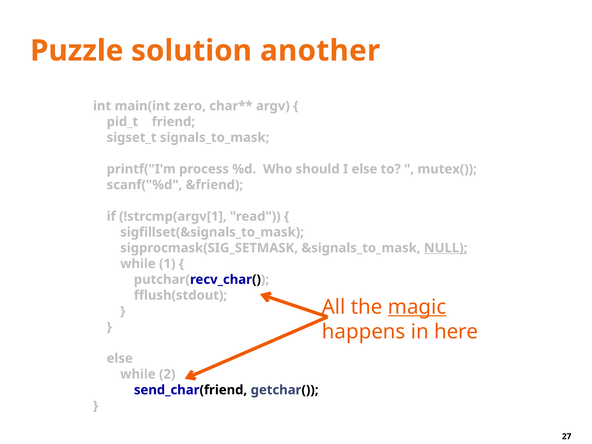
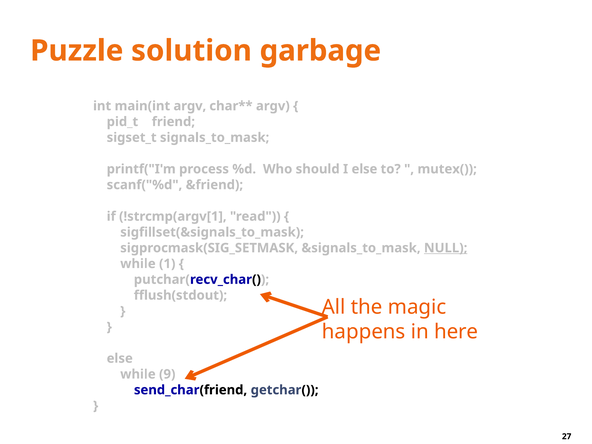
another: another -> garbage
main(int zero: zero -> argv
magic underline: present -> none
2: 2 -> 9
